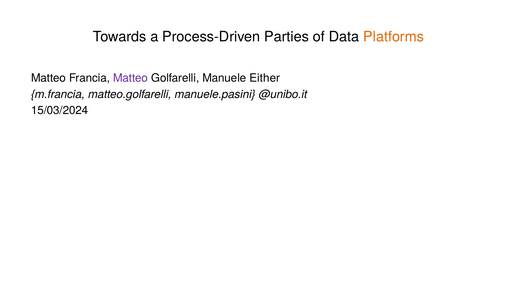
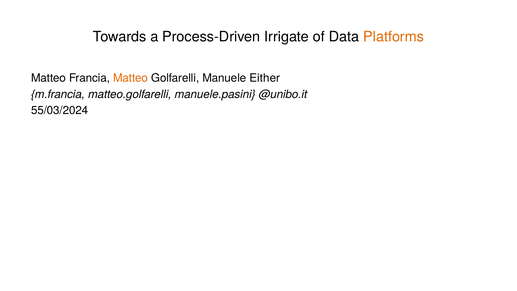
Parties: Parties -> Irrigate
Matteo at (131, 78) colour: purple -> orange
15/03/2024: 15/03/2024 -> 55/03/2024
